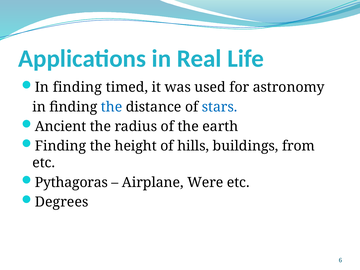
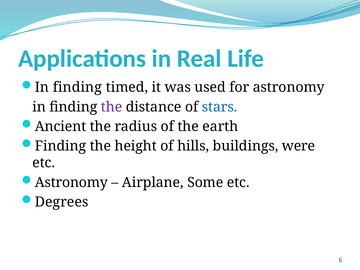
the at (112, 107) colour: blue -> purple
from: from -> were
Pythagoras at (71, 182): Pythagoras -> Astronomy
Were: Were -> Some
